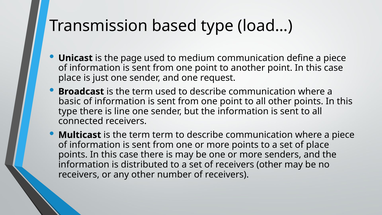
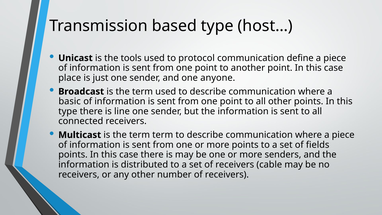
load…: load… -> host…
page: page -> tools
medium: medium -> protocol
request: request -> anyone
of place: place -> fields
receivers other: other -> cable
